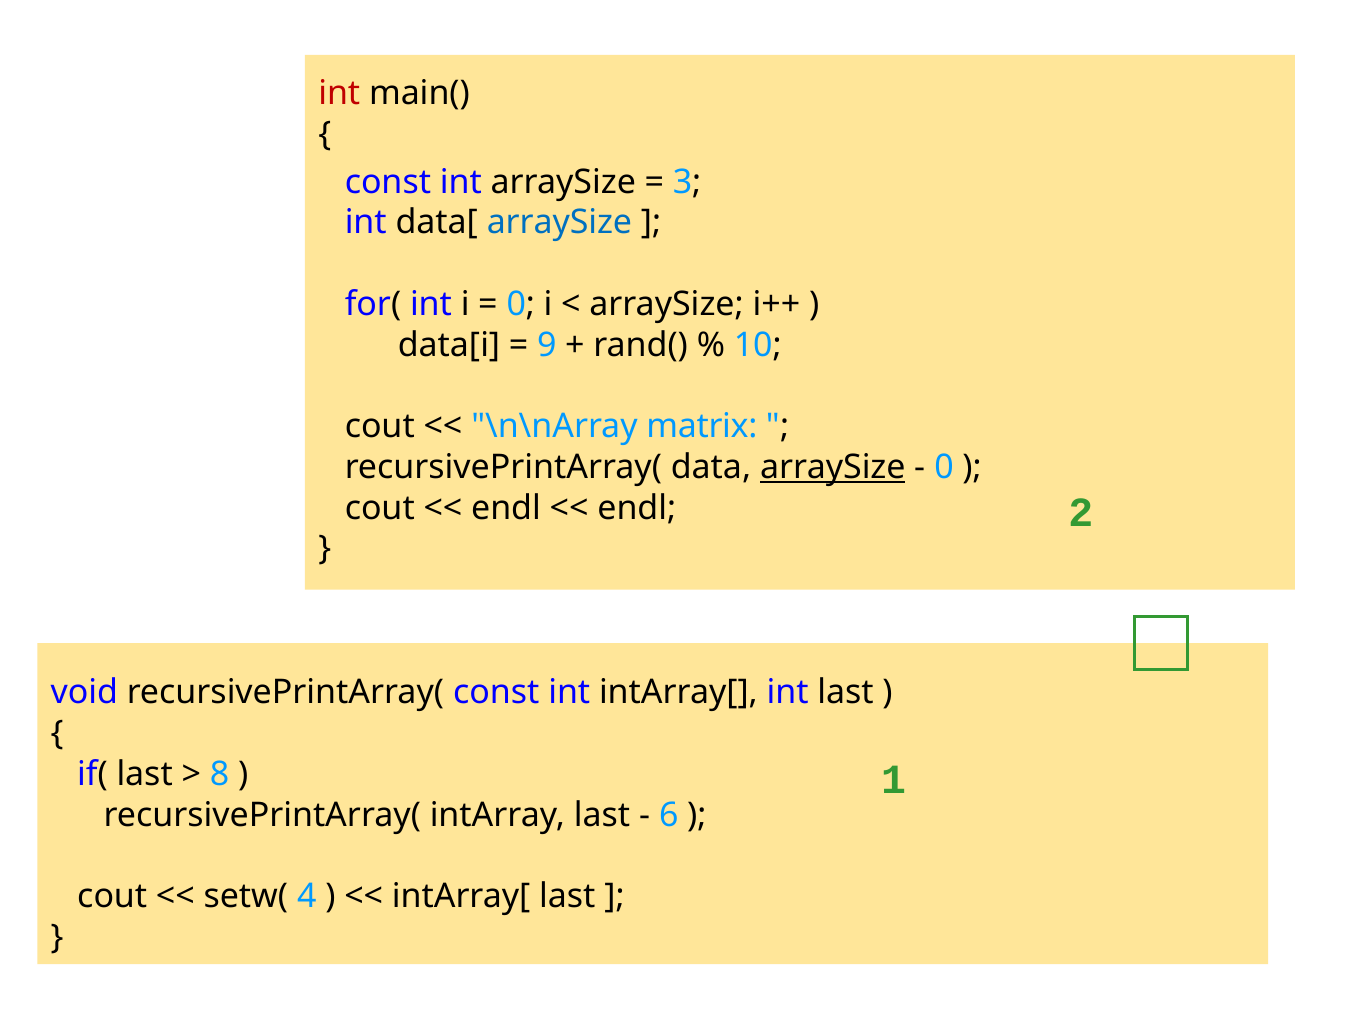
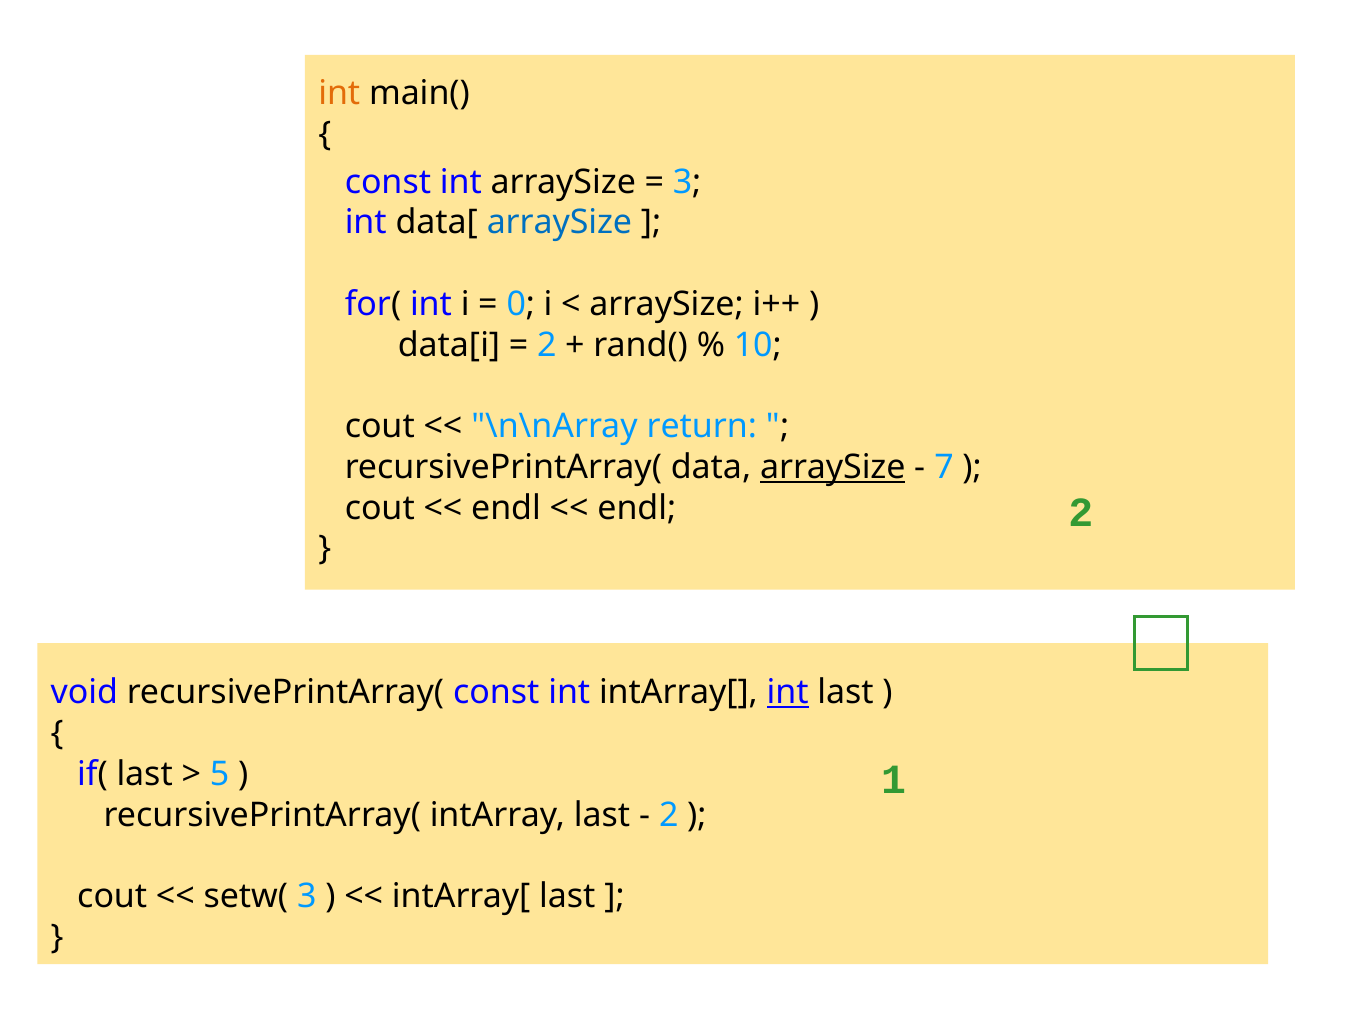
int at (339, 94) colour: red -> orange
9 at (547, 345): 9 -> 2
matrix: matrix -> return
0 at (944, 467): 0 -> 7
int at (788, 693) underline: none -> present
8: 8 -> 5
6 at (669, 815): 6 -> 2
setw( 4: 4 -> 3
